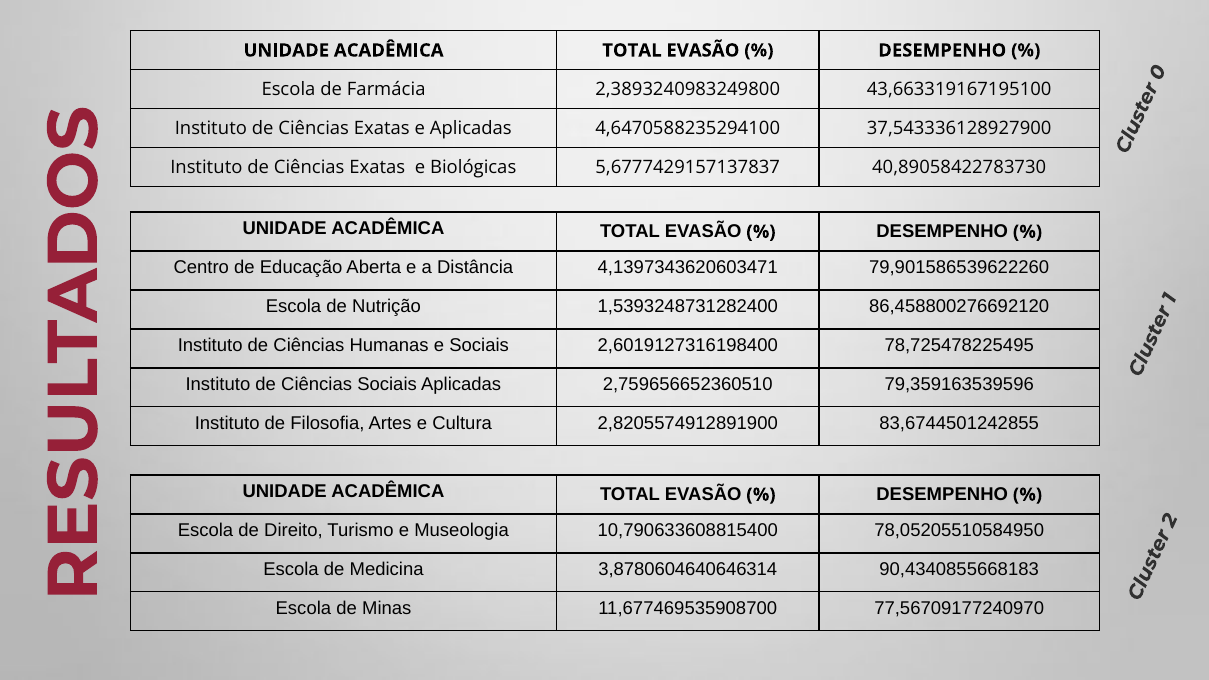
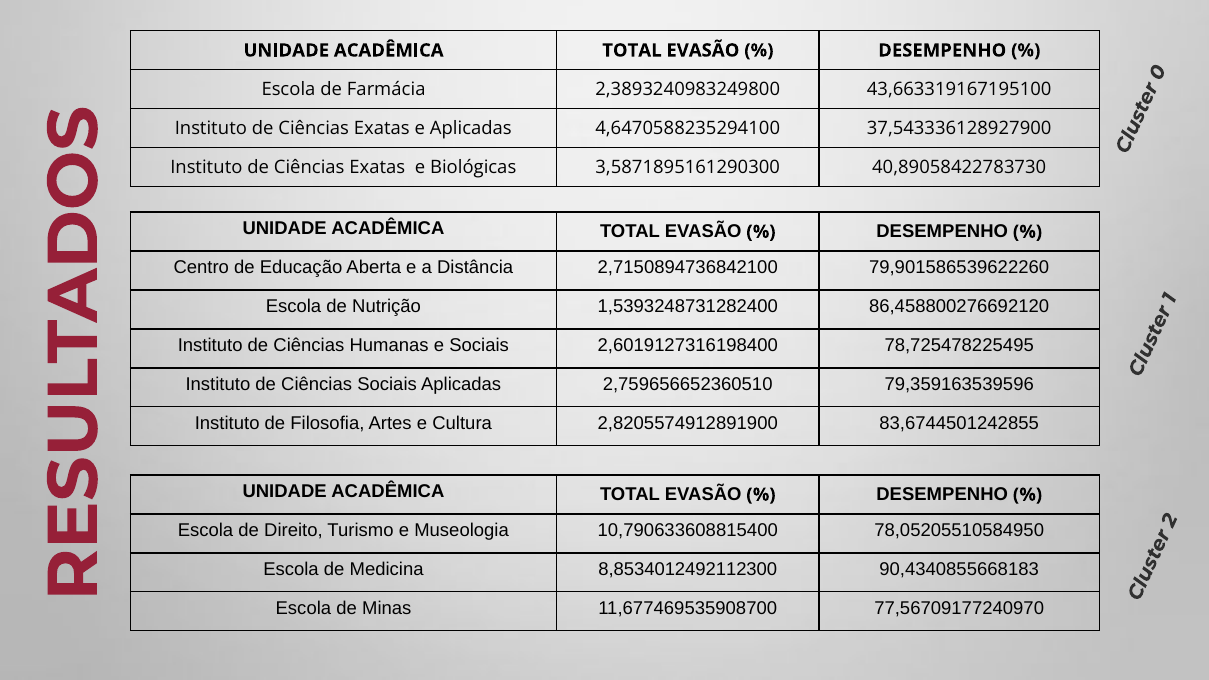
5,6777429157137837: 5,6777429157137837 -> 3,5871895161290300
4,1397343620603471: 4,1397343620603471 -> 2,7150894736842100
3,8780604640646314: 3,8780604640646314 -> 8,8534012492112300
